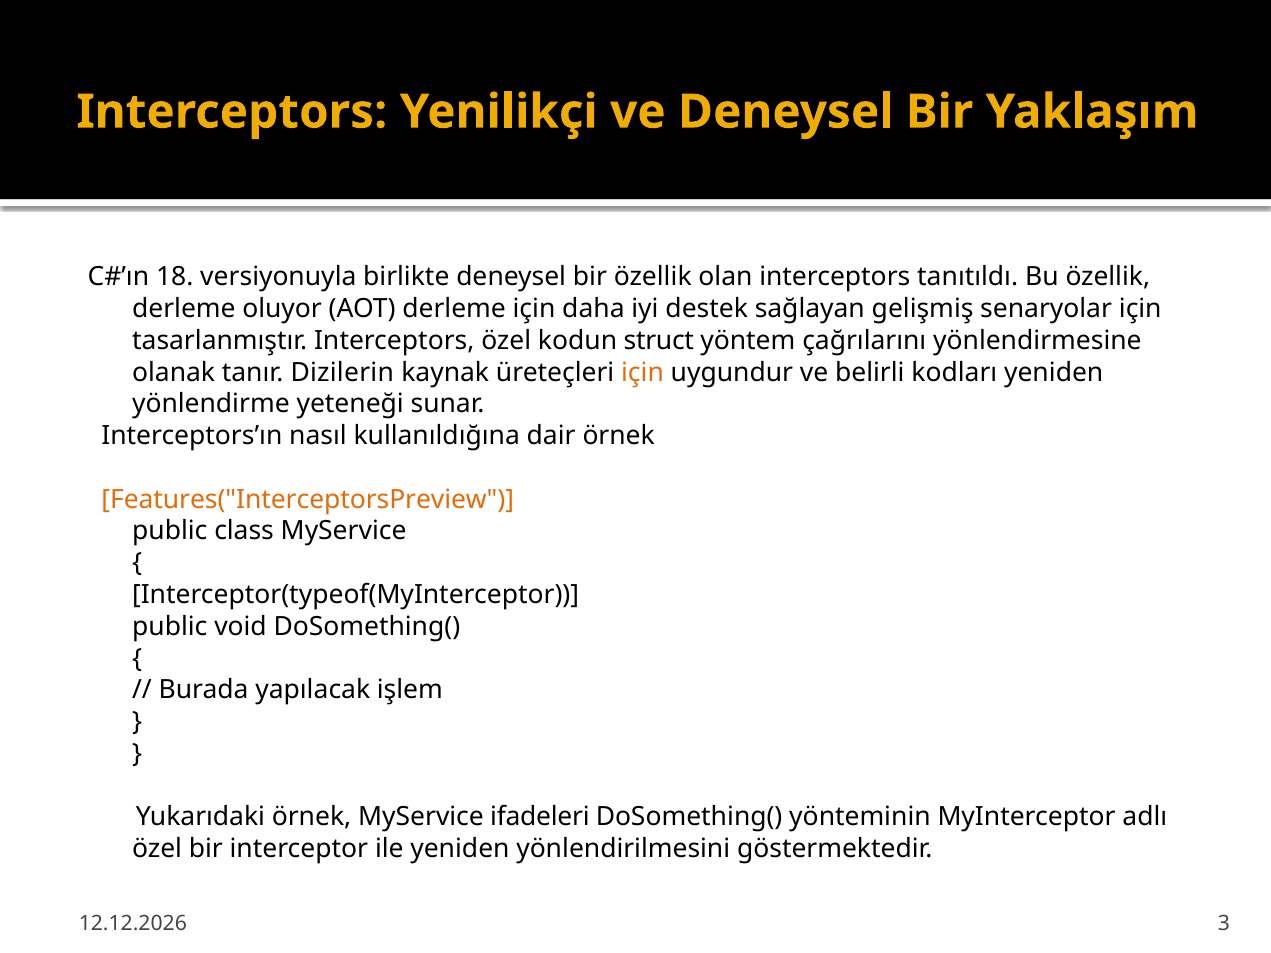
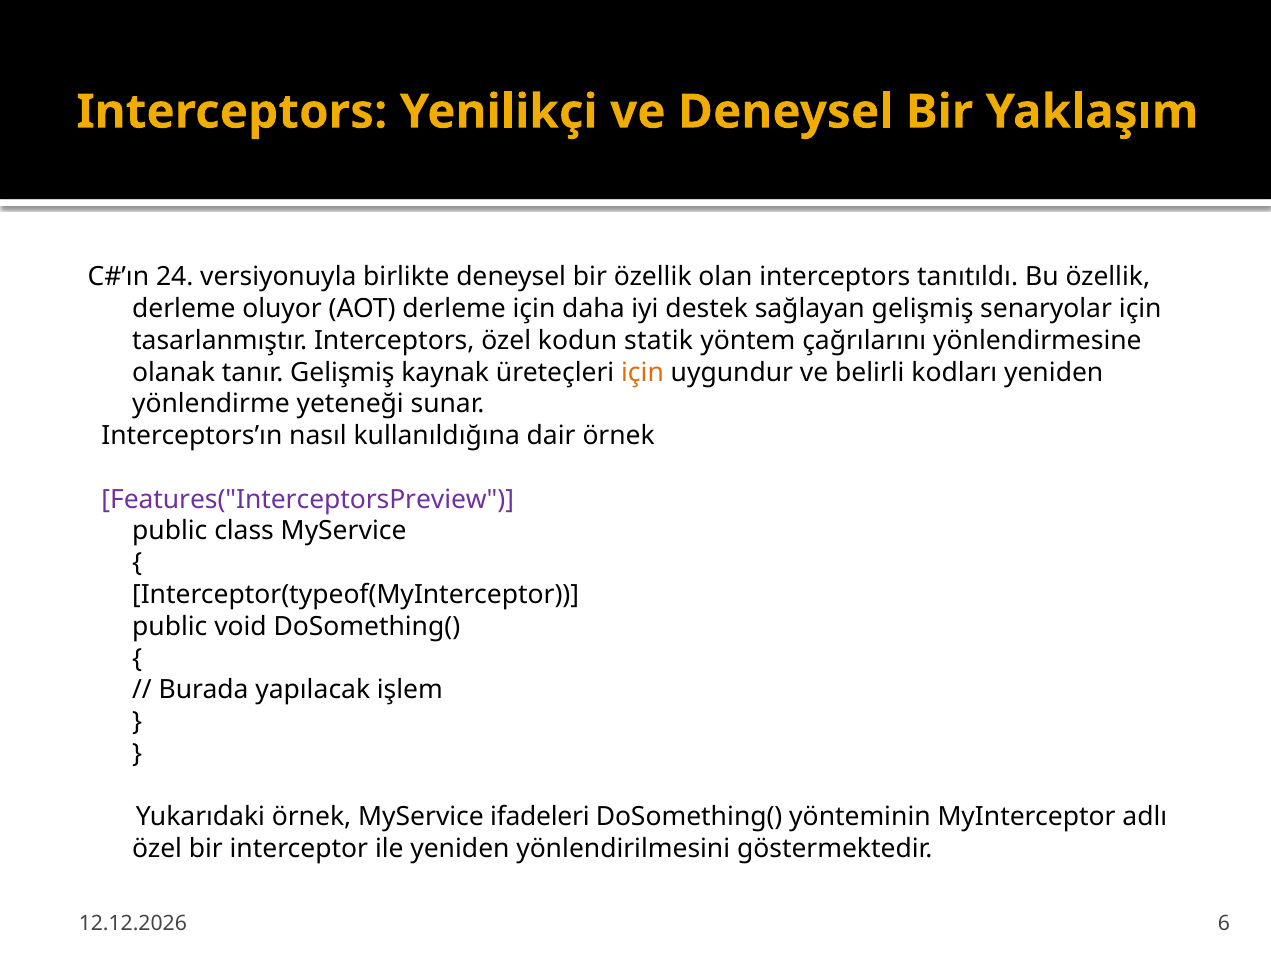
18: 18 -> 24
struct: struct -> statik
tanır Dizilerin: Dizilerin -> Gelişmiş
Features("InterceptorsPreview colour: orange -> purple
3: 3 -> 6
